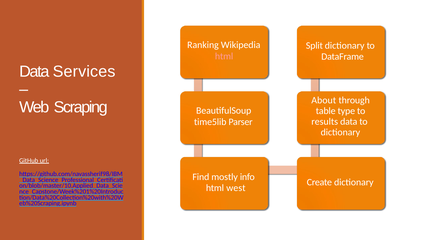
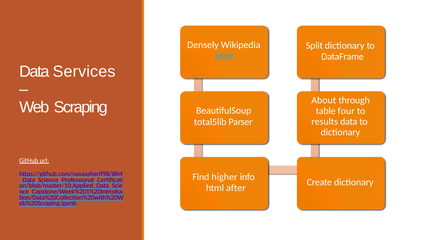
Ranking: Ranking -> Densely
html at (224, 56) colour: pink -> light blue
type: type -> four
time5lib: time5lib -> total5lib
mostly: mostly -> higher
west: west -> after
